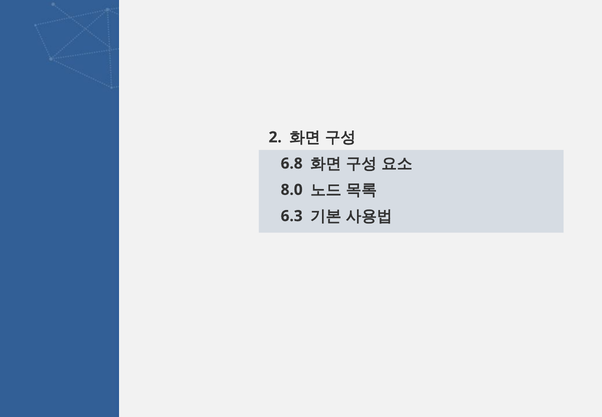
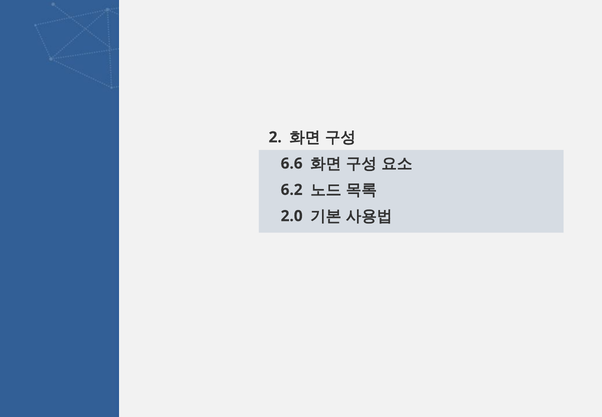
6.8: 6.8 -> 6.6
8.0: 8.0 -> 6.2
6.3: 6.3 -> 2.0
